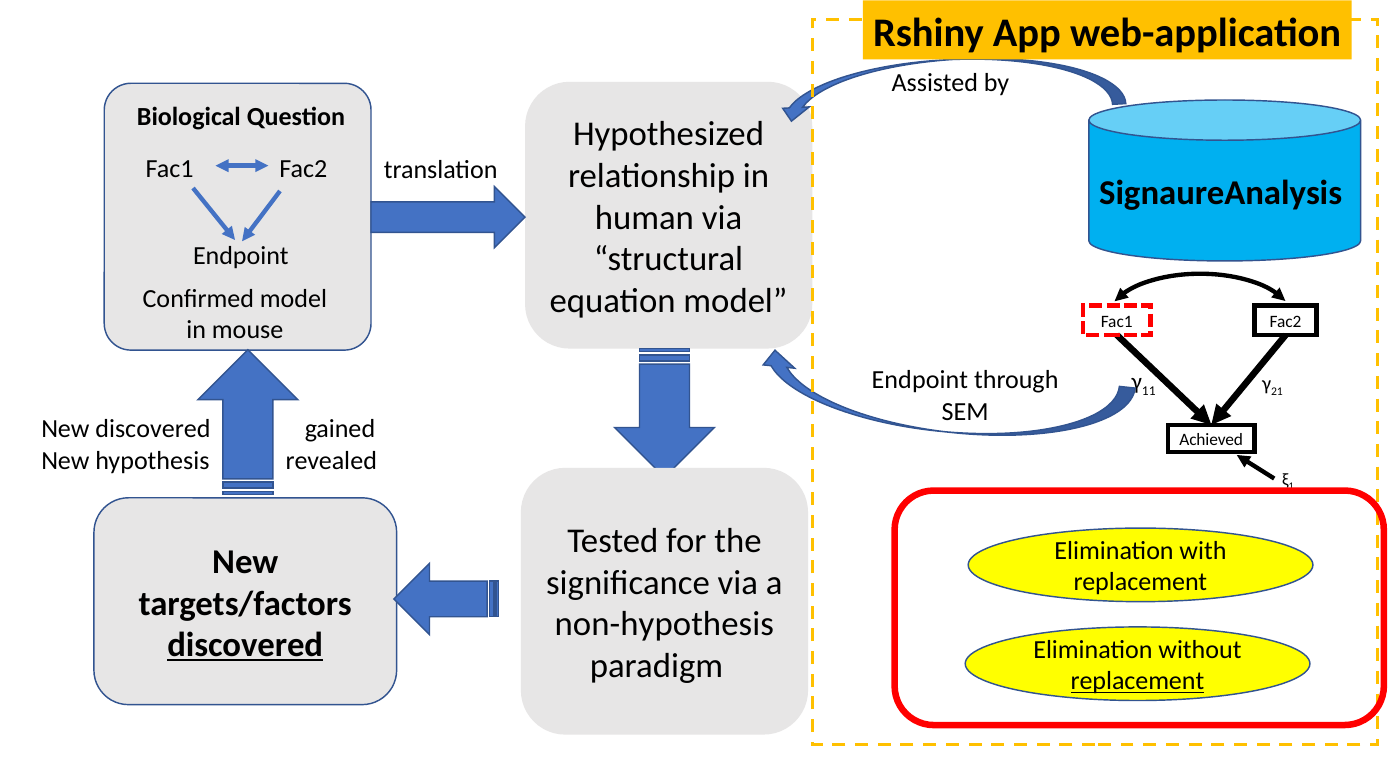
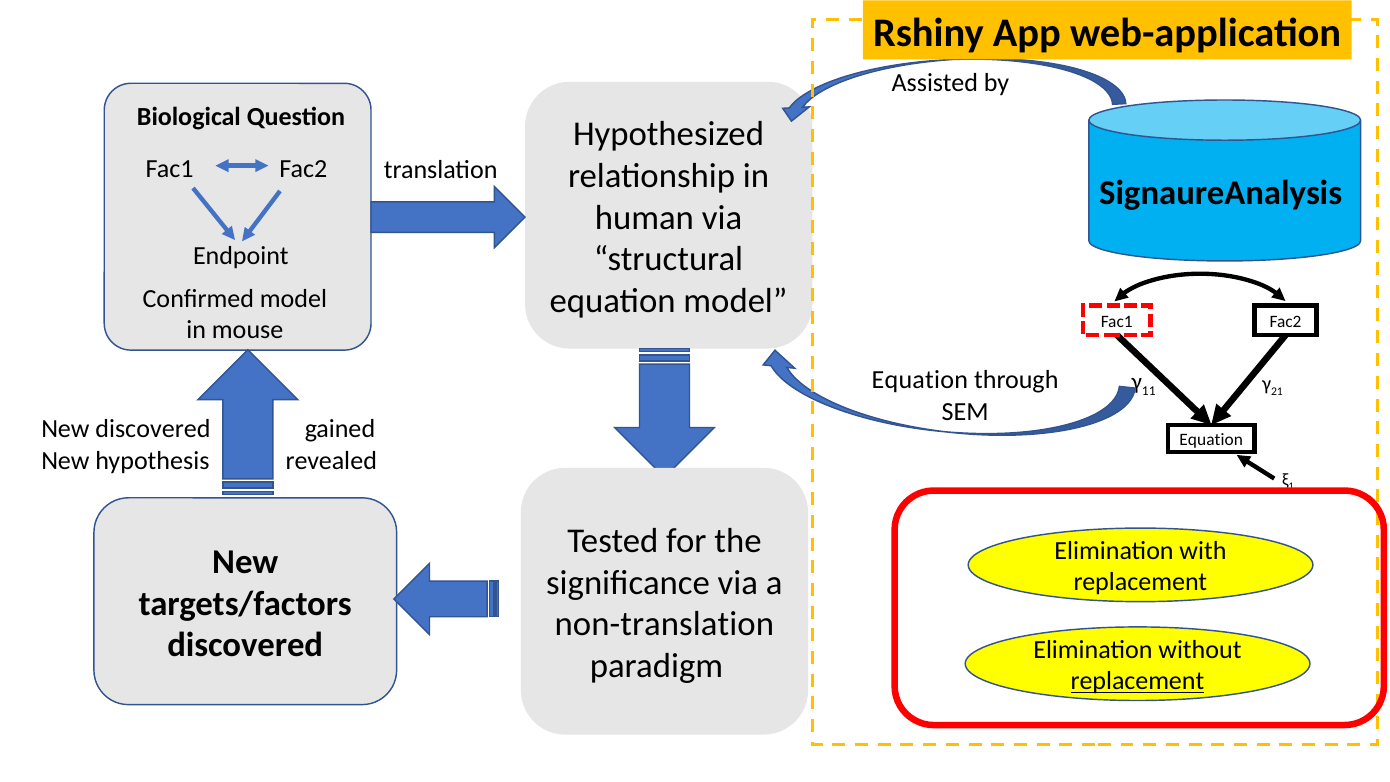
Endpoint at (920, 380): Endpoint -> Equation
Achieved at (1211, 440): Achieved -> Equation
non-hypothesis: non-hypothesis -> non-translation
discovered at (245, 645) underline: present -> none
